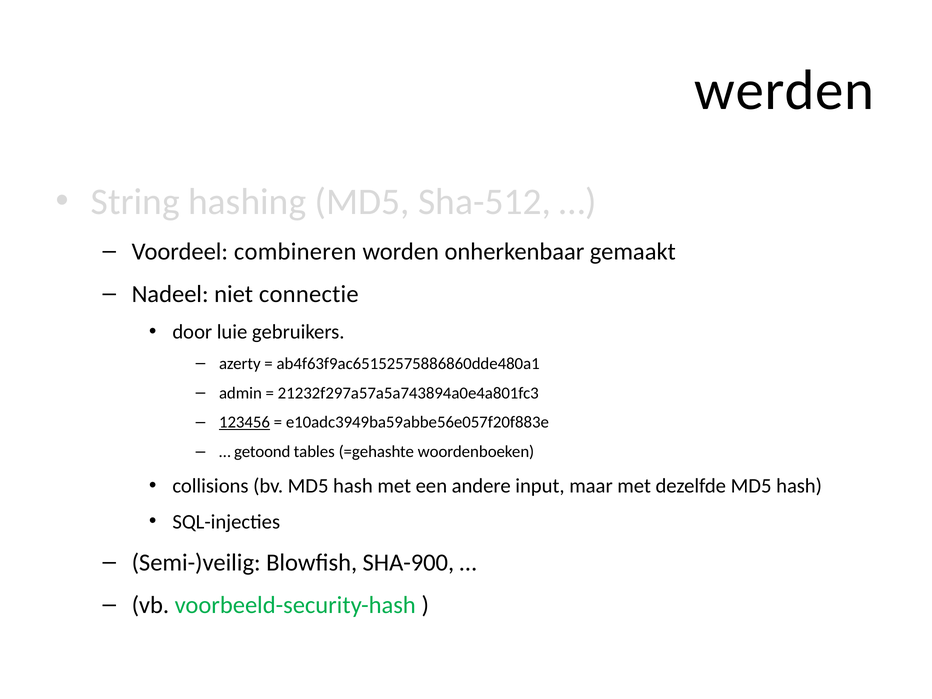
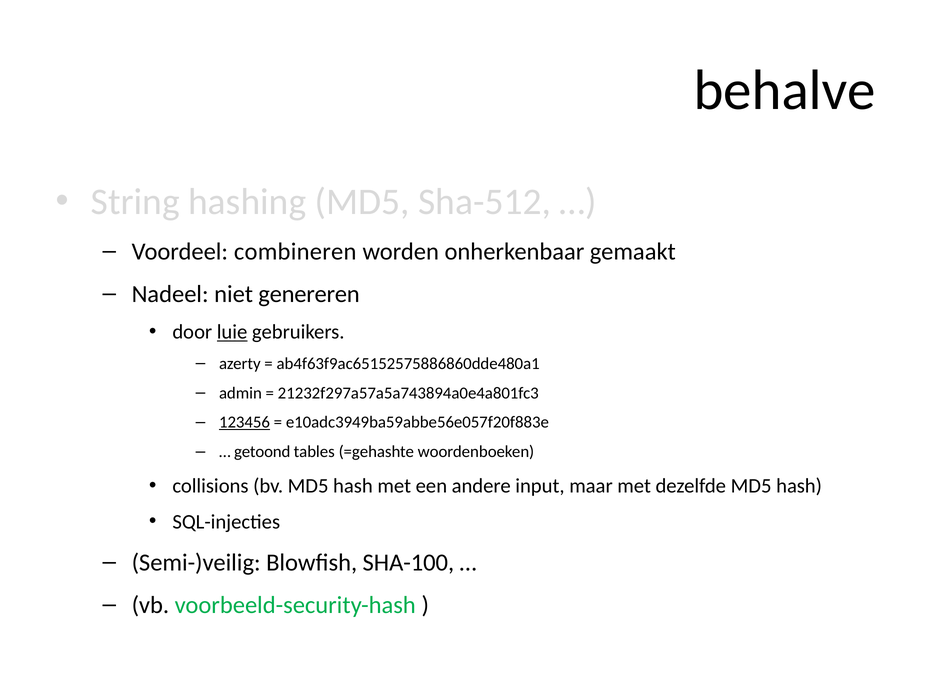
werden: werden -> behalve
connectie: connectie -> genereren
luie underline: none -> present
SHA-900: SHA-900 -> SHA-100
